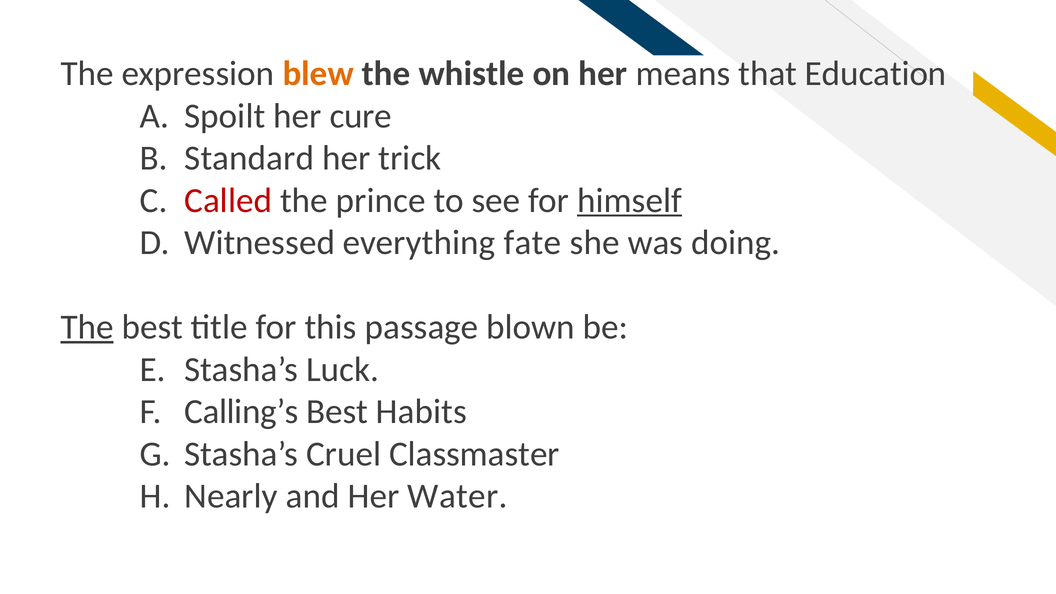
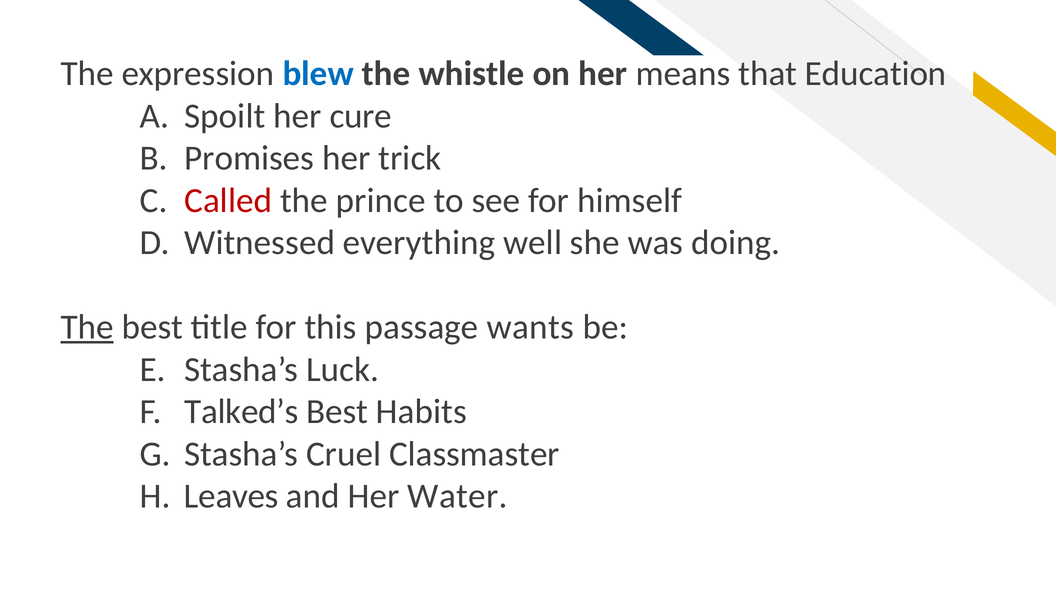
blew colour: orange -> blue
Standard: Standard -> Promises
himself underline: present -> none
fate: fate -> well
blown: blown -> wants
Calling’s: Calling’s -> Talked’s
Nearly: Nearly -> Leaves
